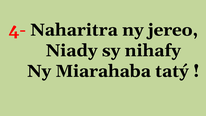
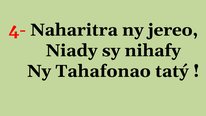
Miarahaba: Miarahaba -> Tahafonao
